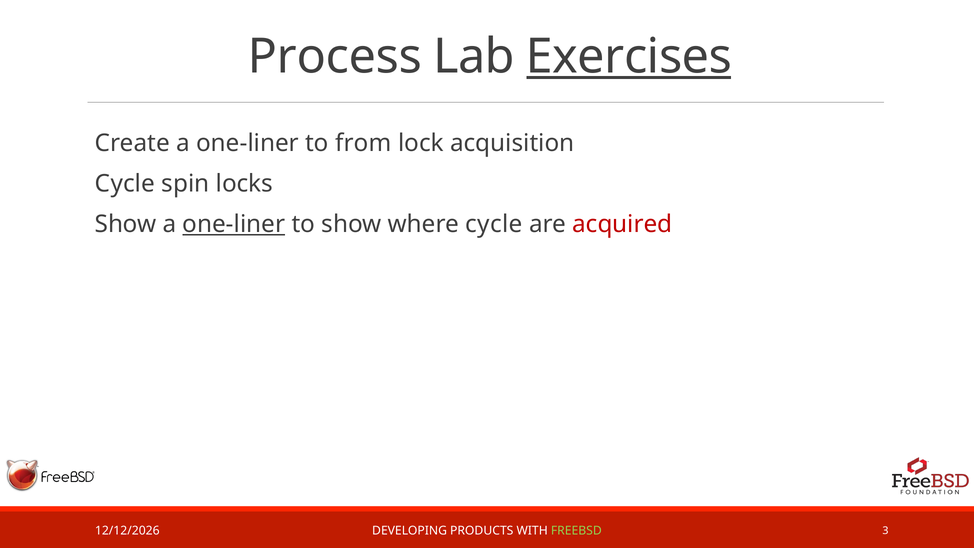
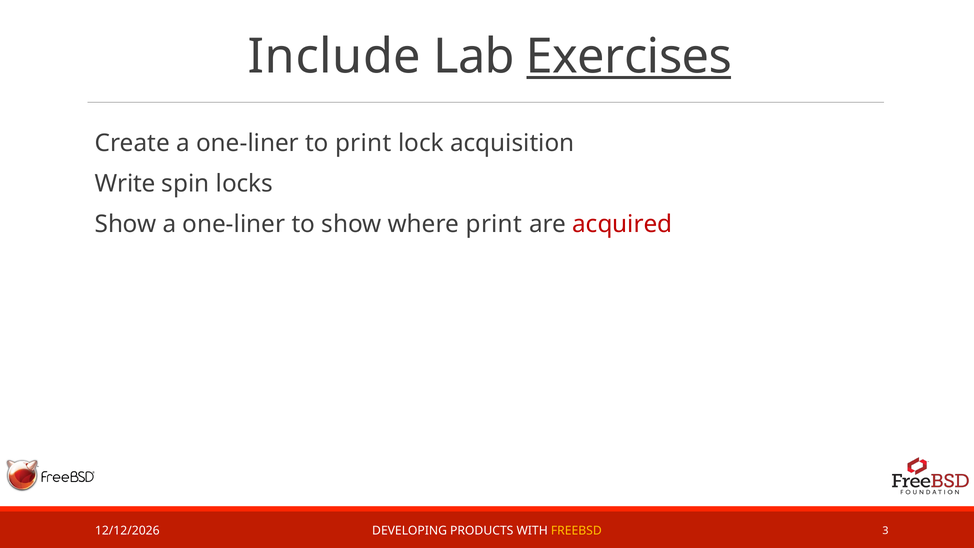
Process: Process -> Include
to from: from -> print
Cycle at (125, 184): Cycle -> Write
one-liner at (234, 224) underline: present -> none
where cycle: cycle -> print
FREEBSD colour: light green -> yellow
